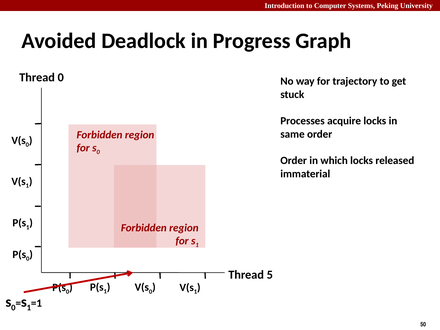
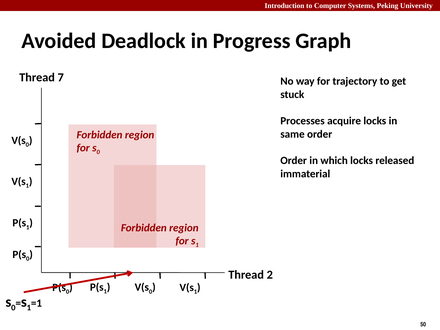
Thread 0: 0 -> 7
5: 5 -> 2
